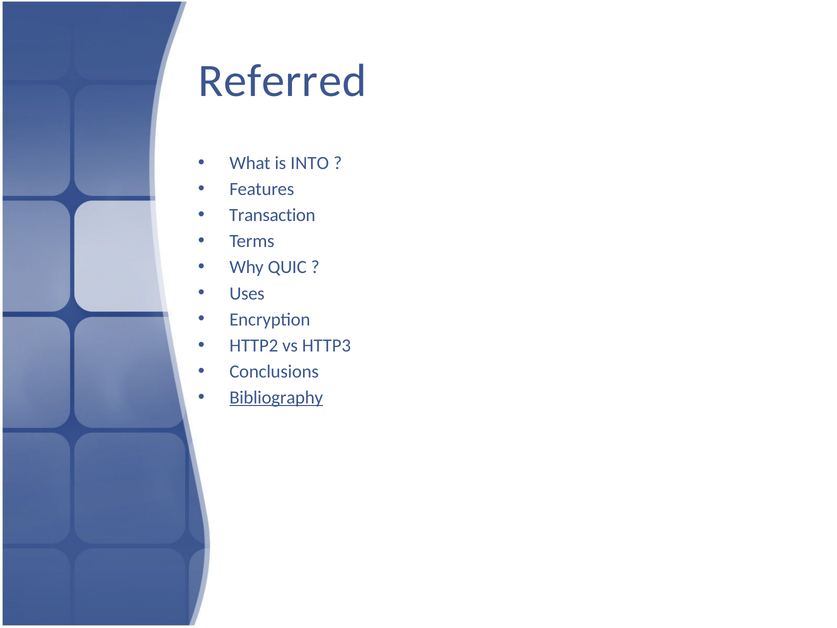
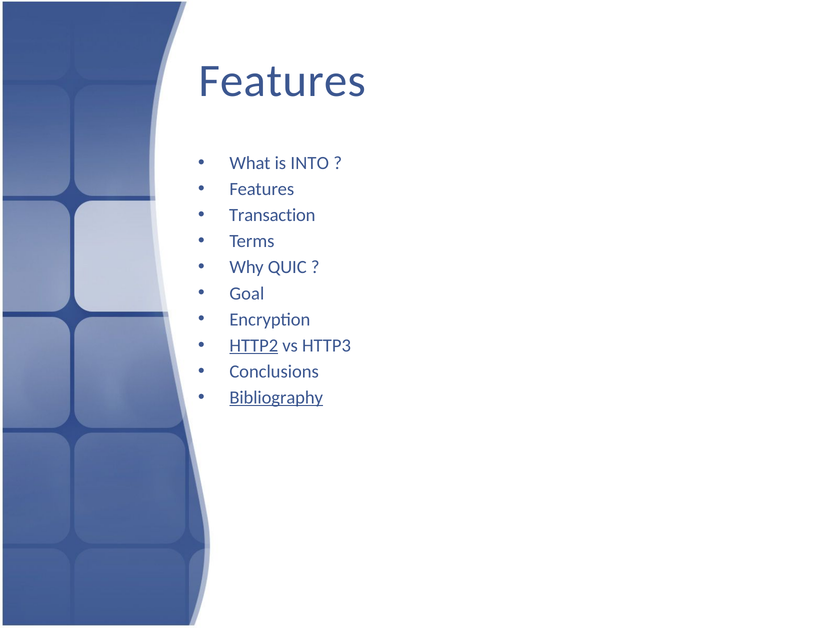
Referred at (282, 81): Referred -> Features
Uses: Uses -> Goal
HTTP2 underline: none -> present
